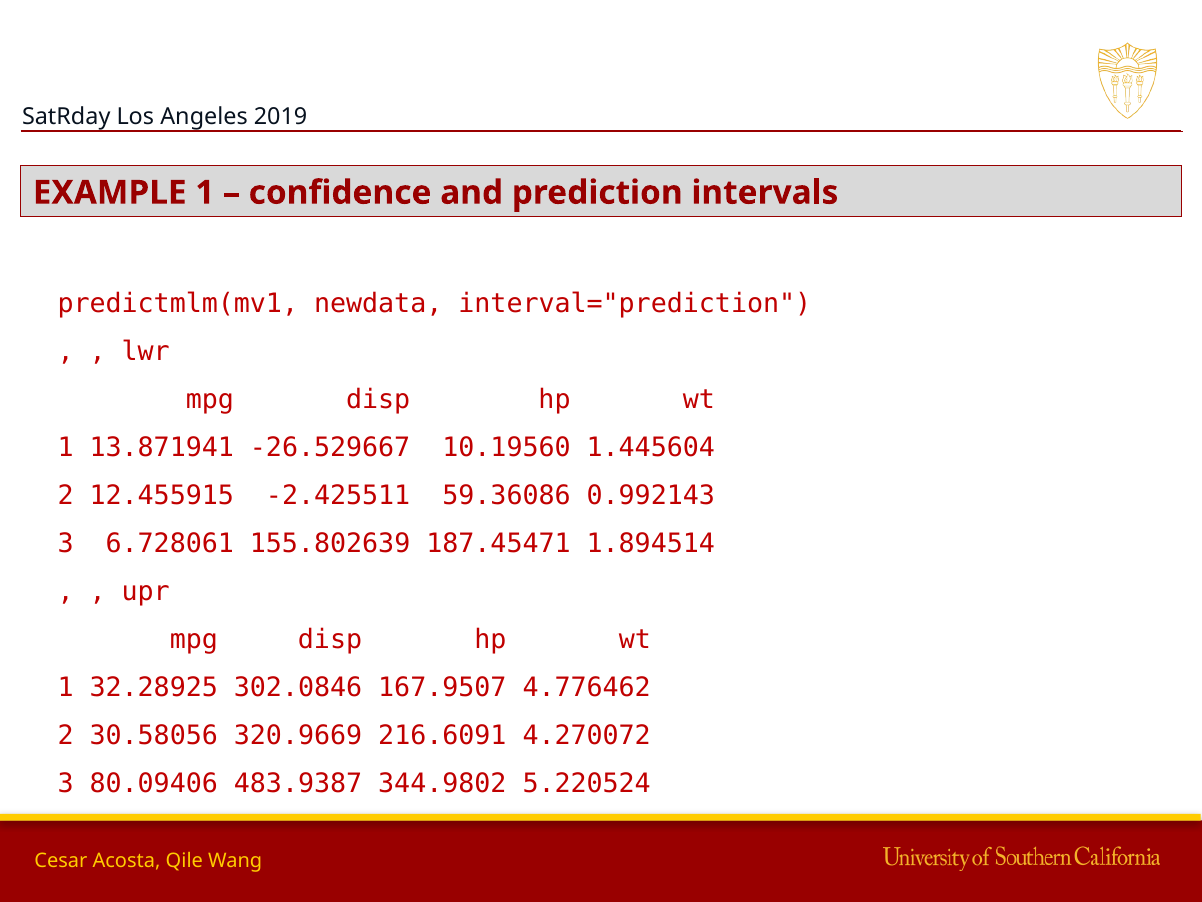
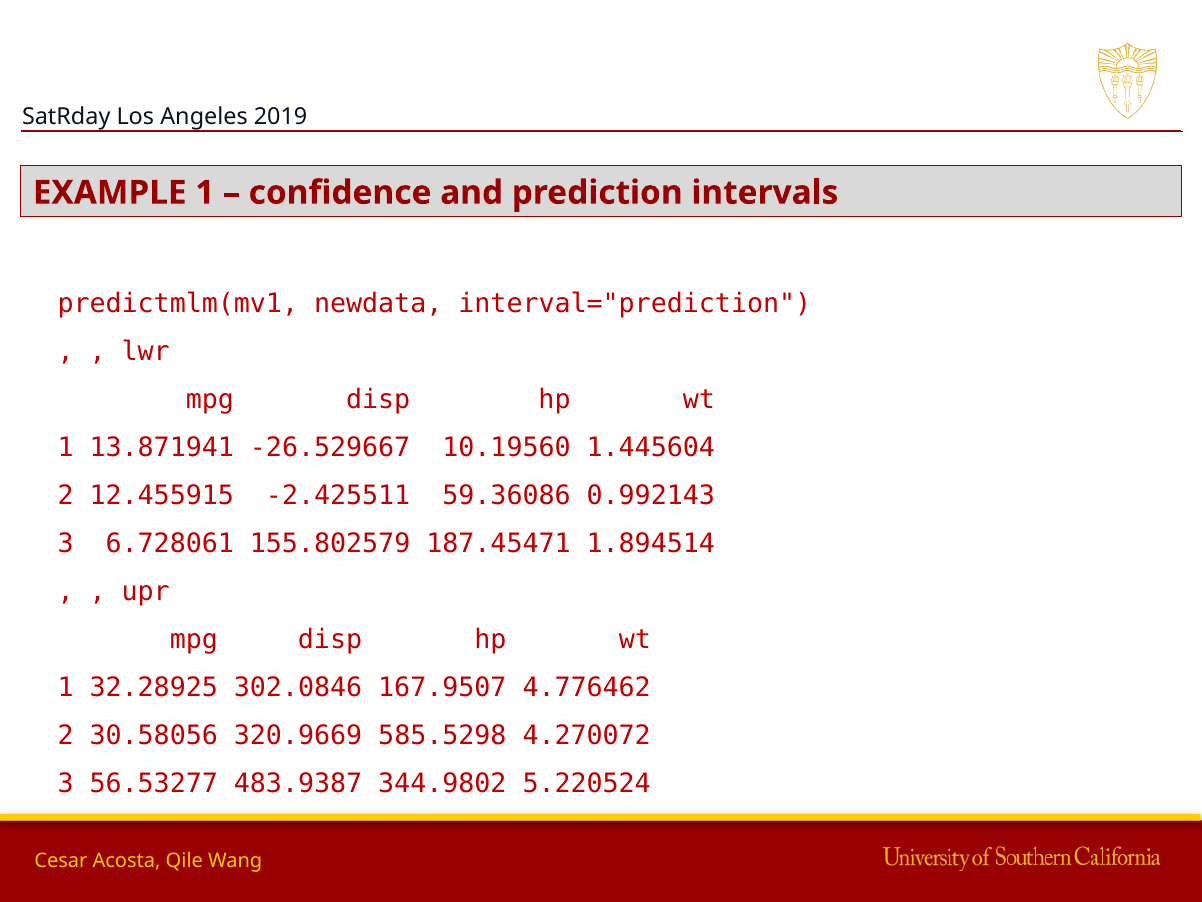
155.802639: 155.802639 -> 155.802579
216.6091: 216.6091 -> 585.5298
80.09406: 80.09406 -> 56.53277
